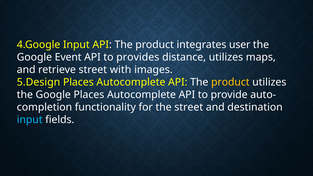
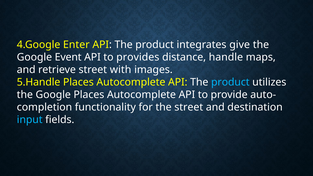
4.Google Input: Input -> Enter
user: user -> give
distance utilizes: utilizes -> handle
5.Design: 5.Design -> 5.Handle
product at (230, 82) colour: yellow -> light blue
